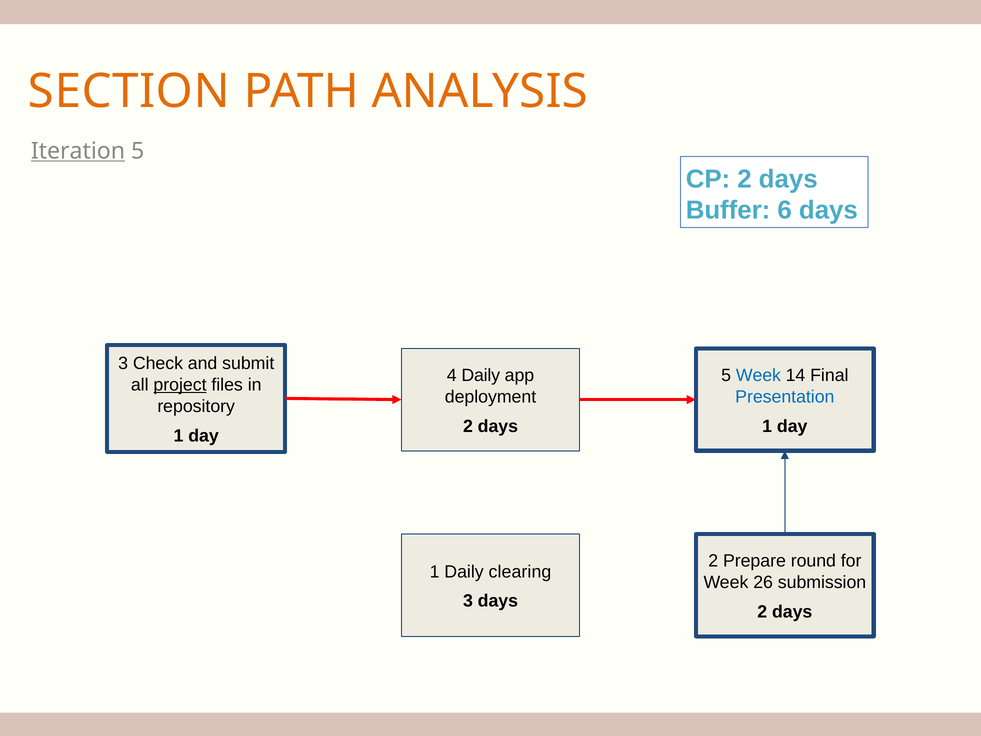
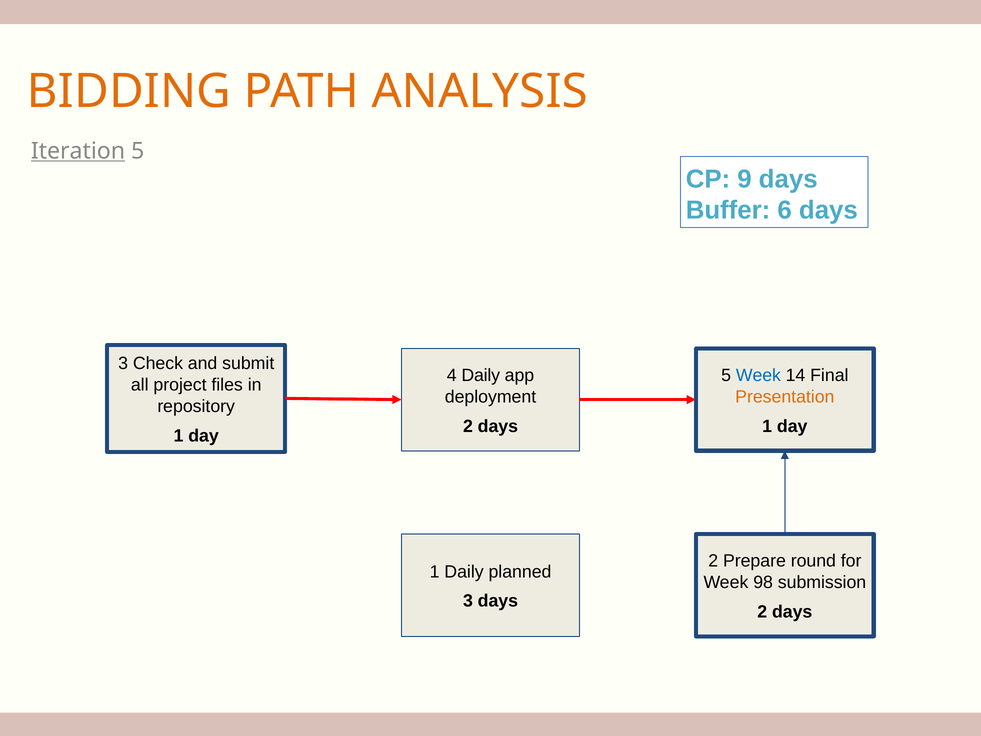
SECTION: SECTION -> BIDDING
CP 2: 2 -> 9
project underline: present -> none
Presentation colour: blue -> orange
clearing: clearing -> planned
26: 26 -> 98
